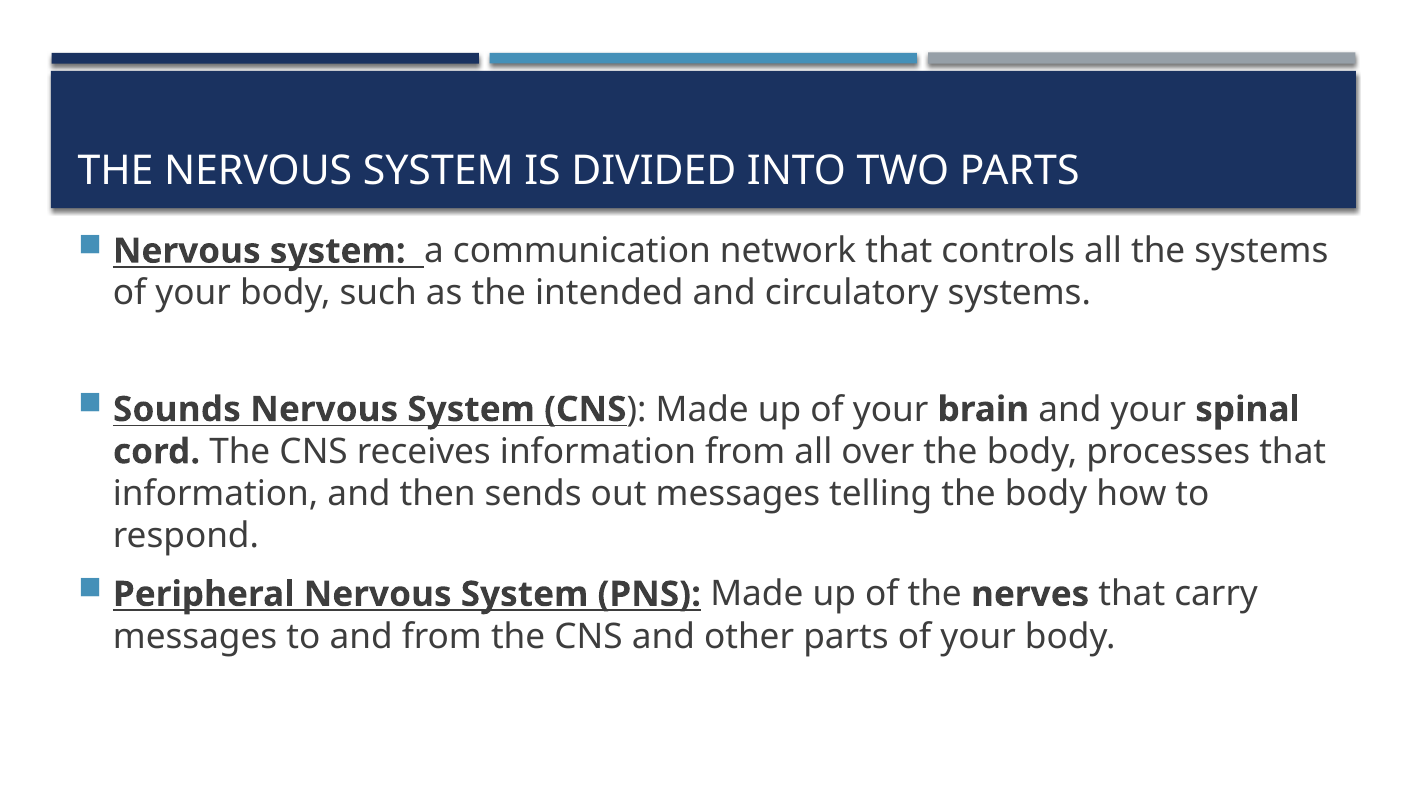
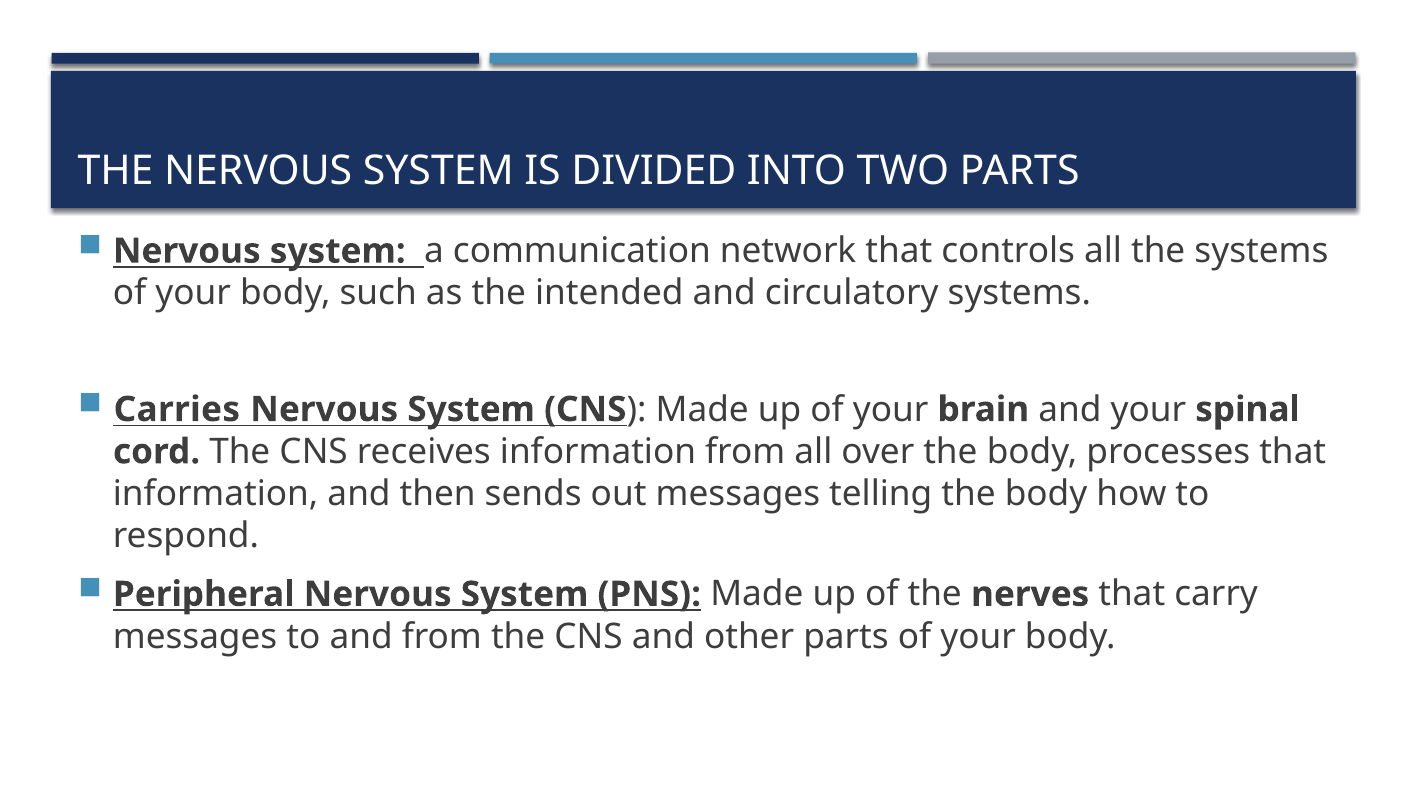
Sounds: Sounds -> Carries
